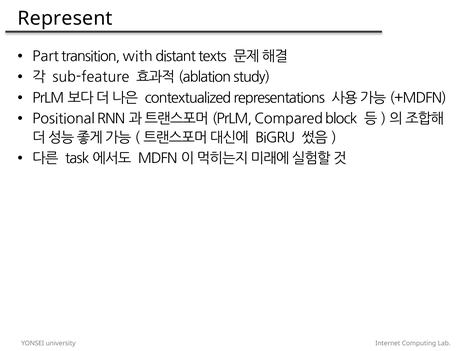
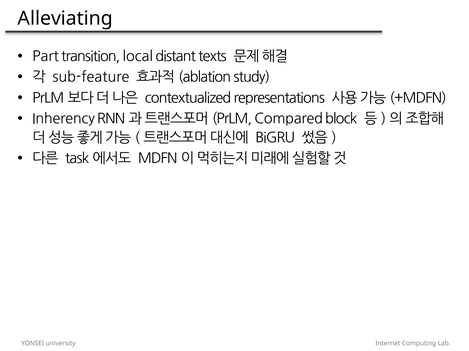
Represent: Represent -> Alleviating
with: with -> local
Positional: Positional -> Inherency
